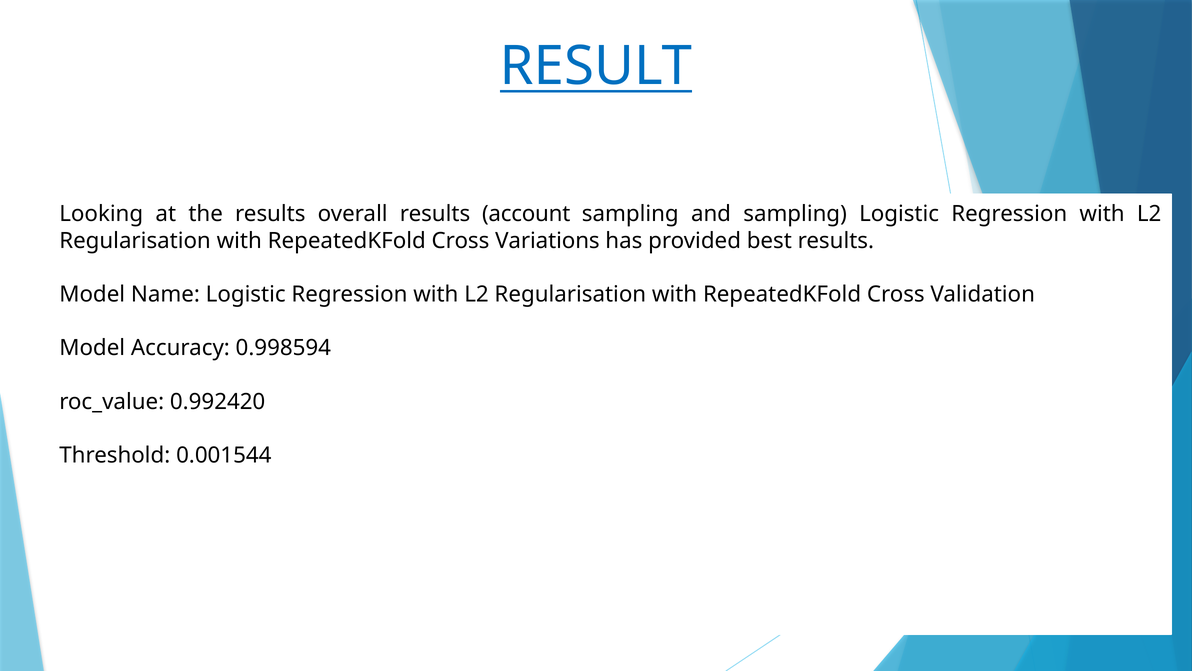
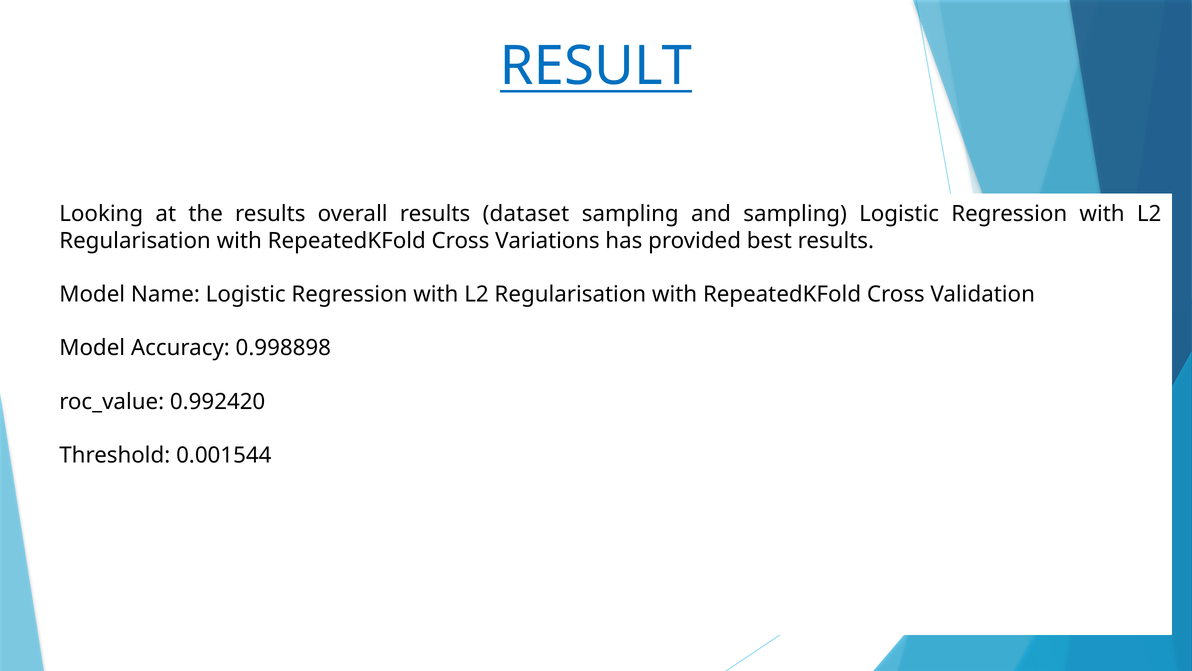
account: account -> dataset
0.998594: 0.998594 -> 0.998898
